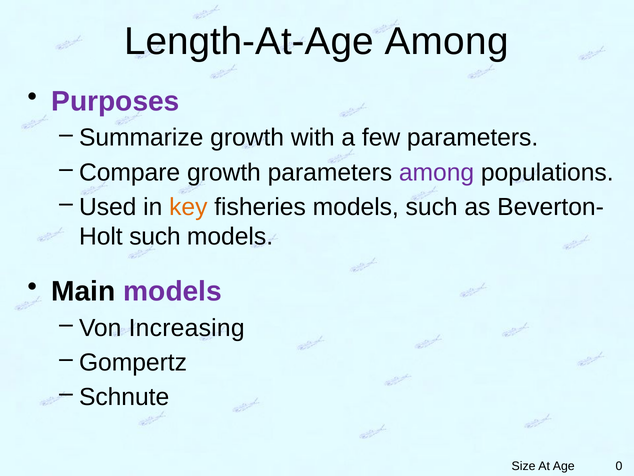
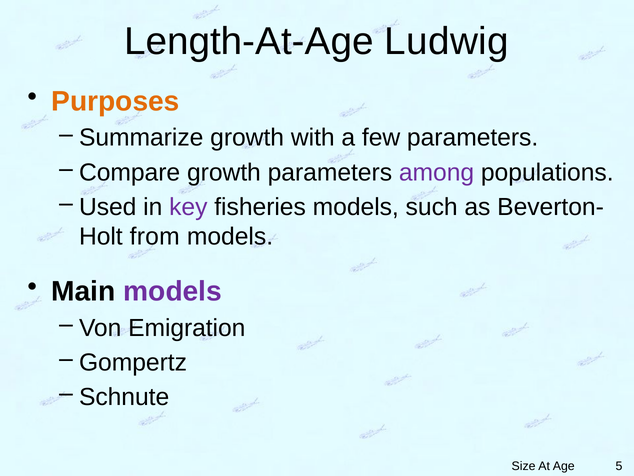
Length-At-Age Among: Among -> Ludwig
Purposes colour: purple -> orange
key colour: orange -> purple
such at (155, 236): such -> from
Increasing: Increasing -> Emigration
0: 0 -> 5
